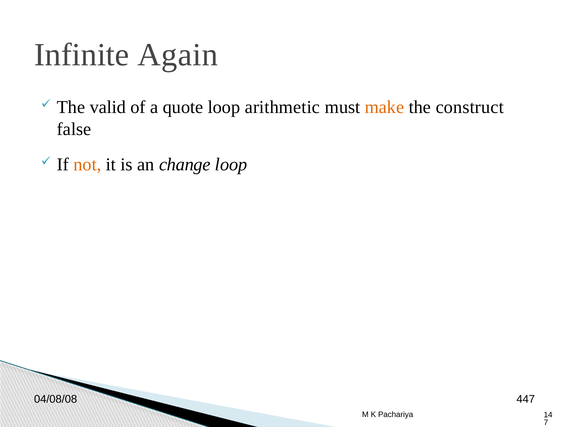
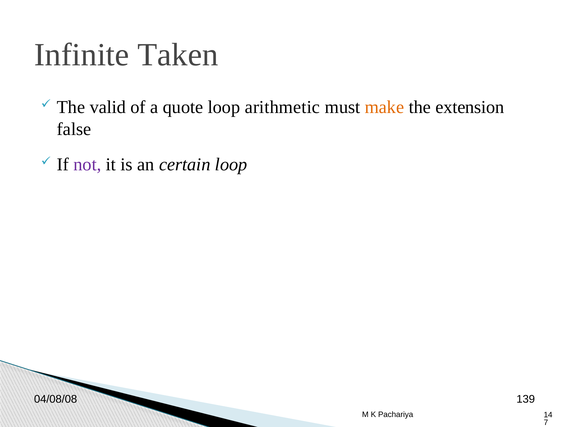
Again: Again -> Taken
construct: construct -> extension
not colour: orange -> purple
change: change -> certain
447: 447 -> 139
